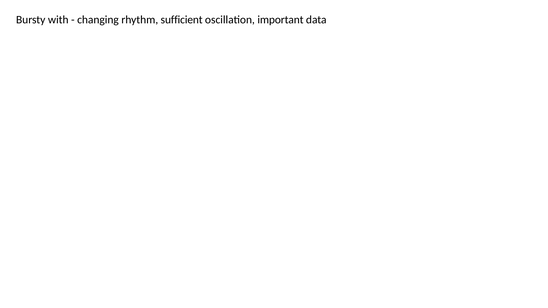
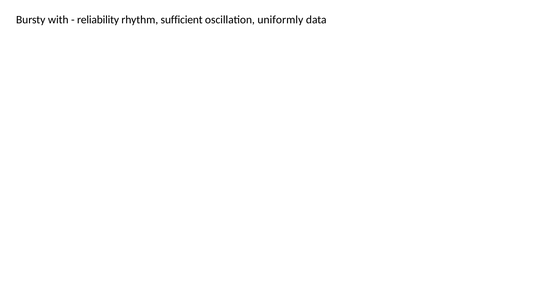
changing: changing -> reliability
important: important -> uniformly
